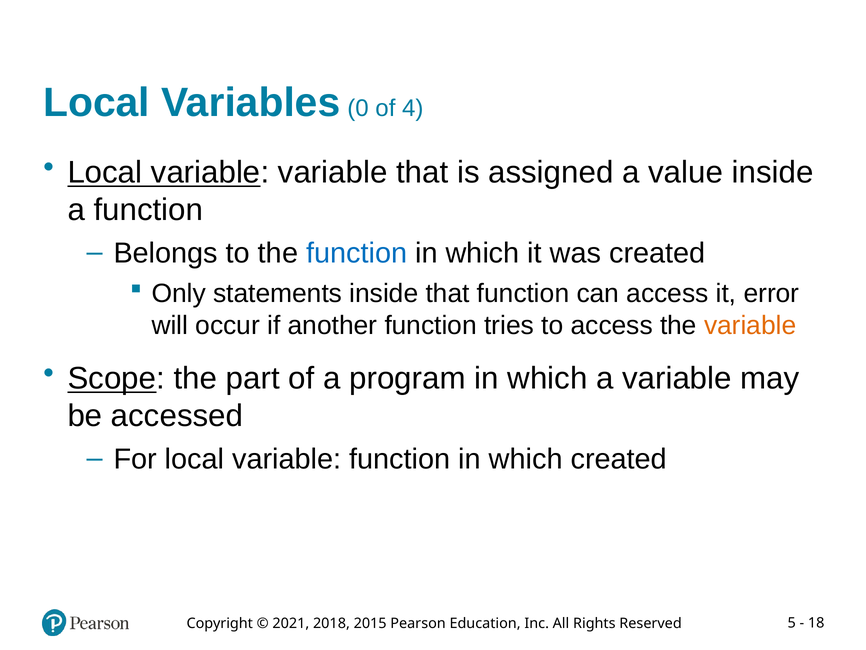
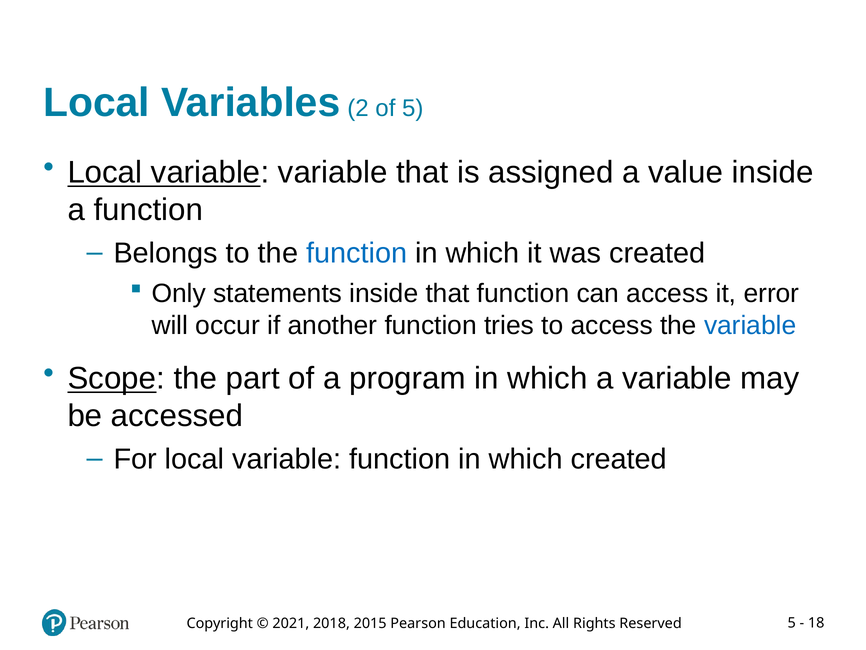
0: 0 -> 2
of 4: 4 -> 5
variable at (750, 325) colour: orange -> blue
